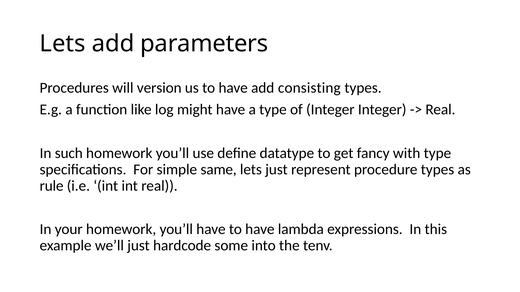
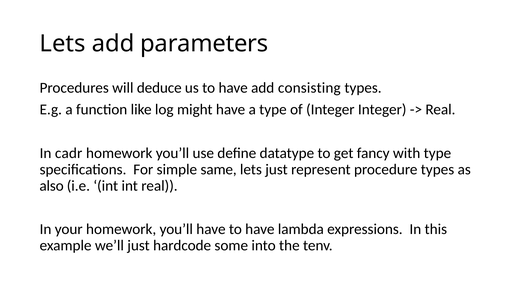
version: version -> deduce
such: such -> cadr
rule: rule -> also
